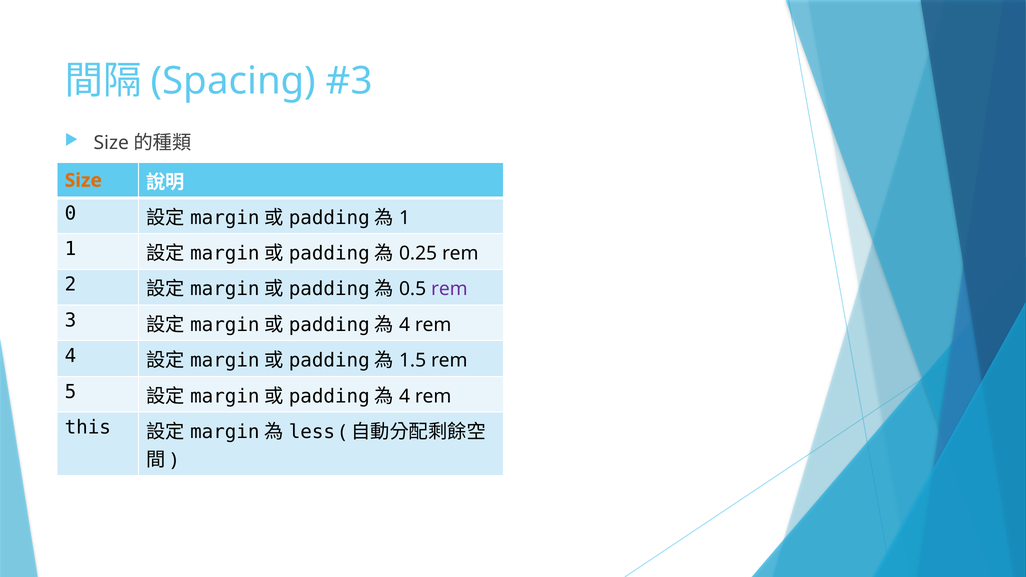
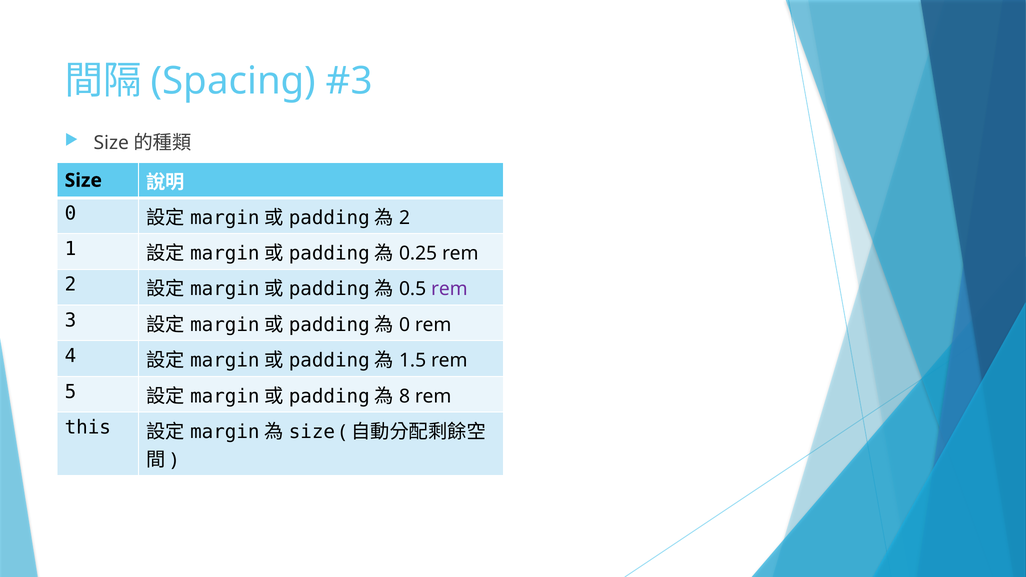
Size at (83, 180) colour: orange -> black
1 at (405, 218): 1 -> 2
4 at (405, 325): 4 -> 0
4 at (405, 396): 4 -> 8
less at (312, 432): less -> size
